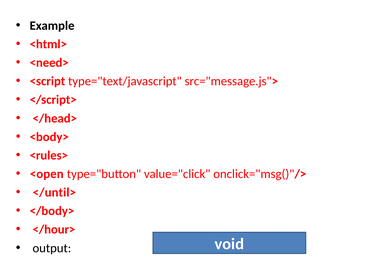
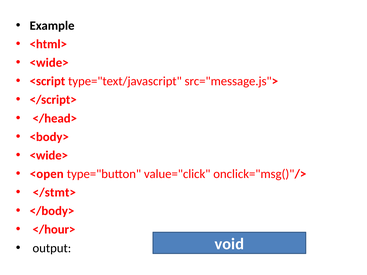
<need> at (49, 63): <need> -> <wide>
<rules> at (49, 156): <rules> -> <wide>
</until>: </until> -> </stmt>
